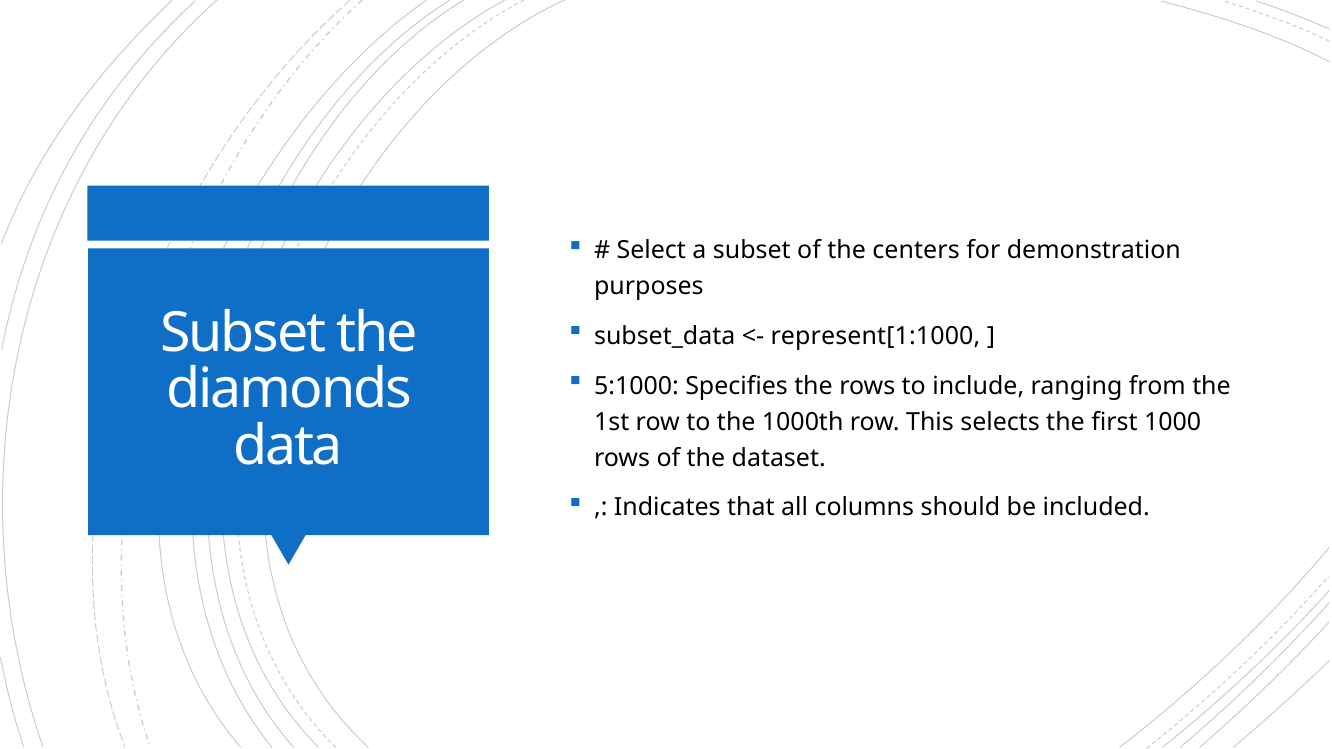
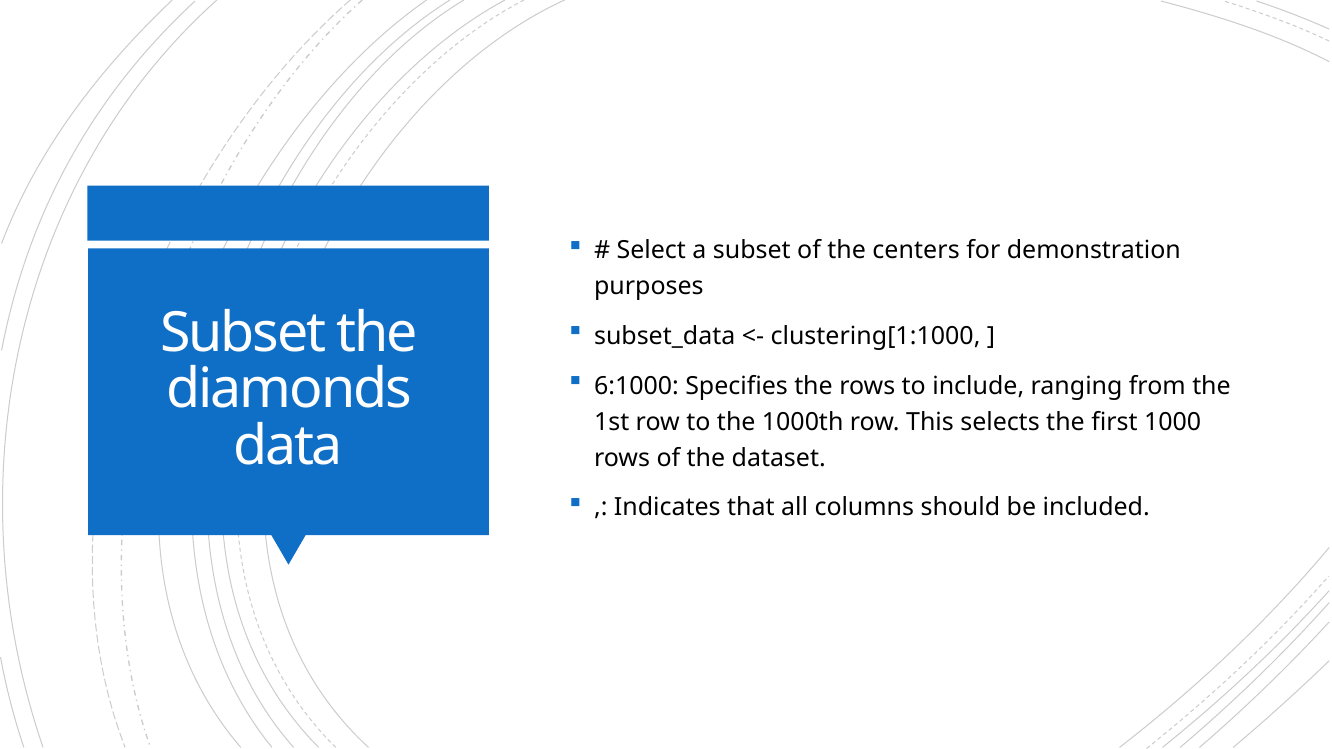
represent[1:1000: represent[1:1000 -> clustering[1:1000
5:1000: 5:1000 -> 6:1000
